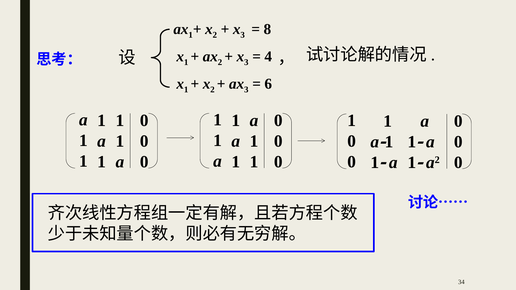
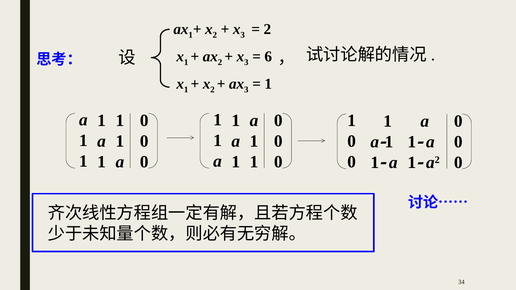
8 at (267, 29): 8 -> 2
4: 4 -> 6
6 at (268, 84): 6 -> 1
